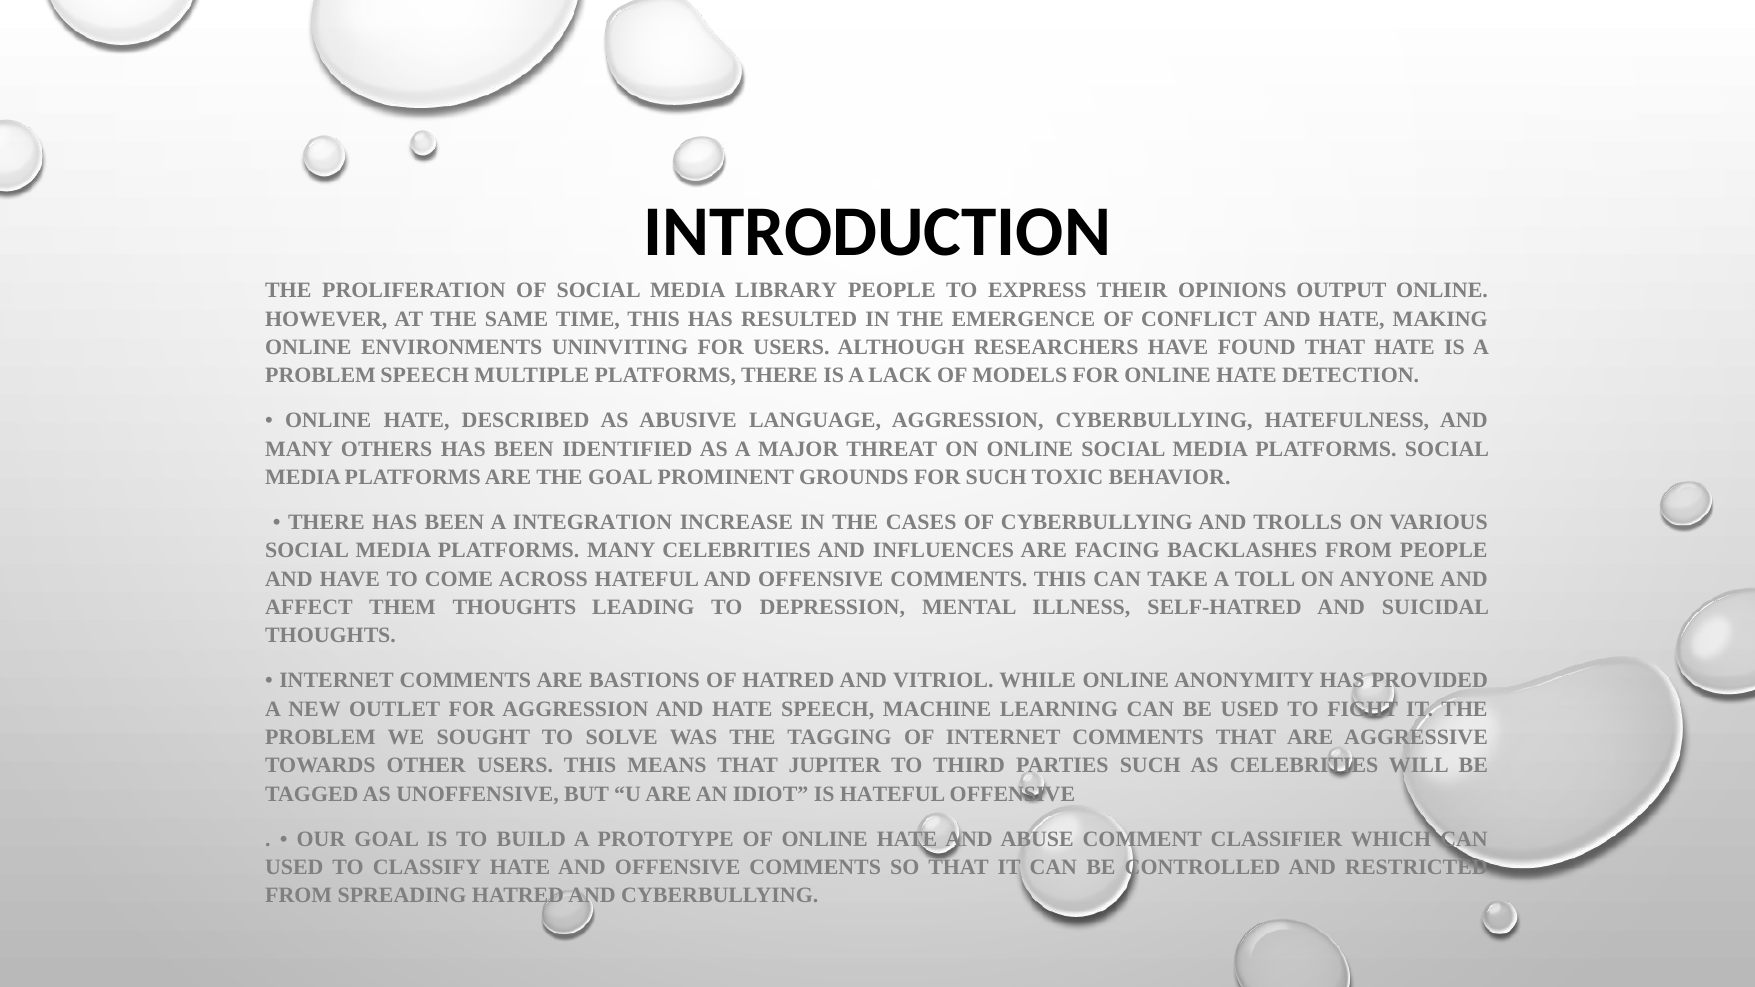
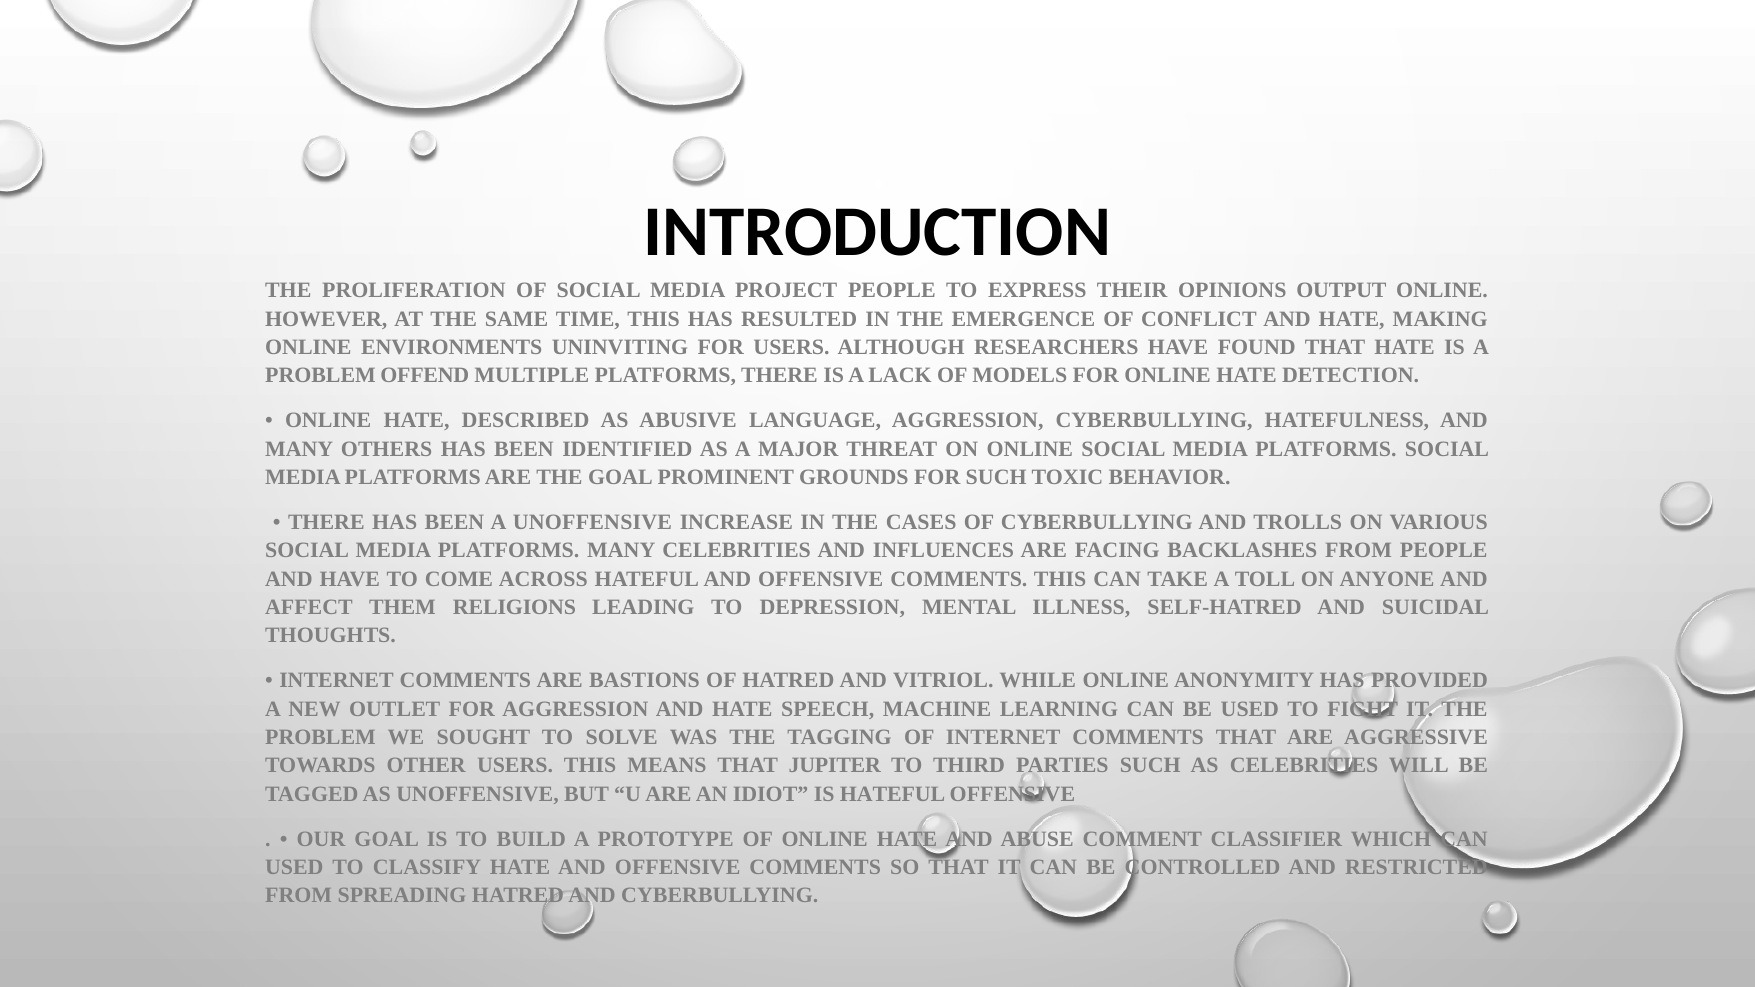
LIBRARY: LIBRARY -> PROJECT
PROBLEM SPEECH: SPEECH -> OFFEND
A INTEGRATION: INTEGRATION -> UNOFFENSIVE
THEM THOUGHTS: THOUGHTS -> RELIGIONS
